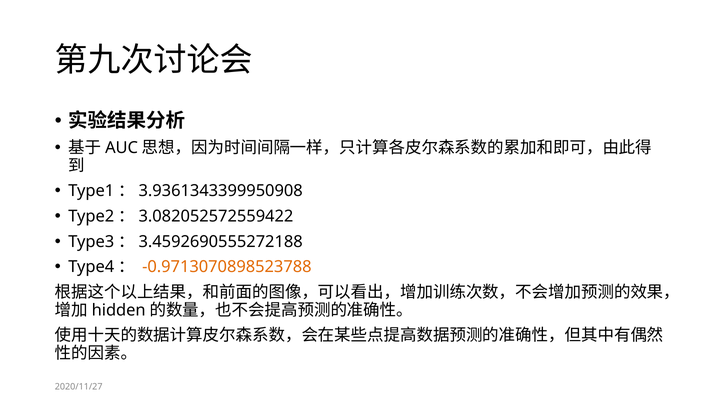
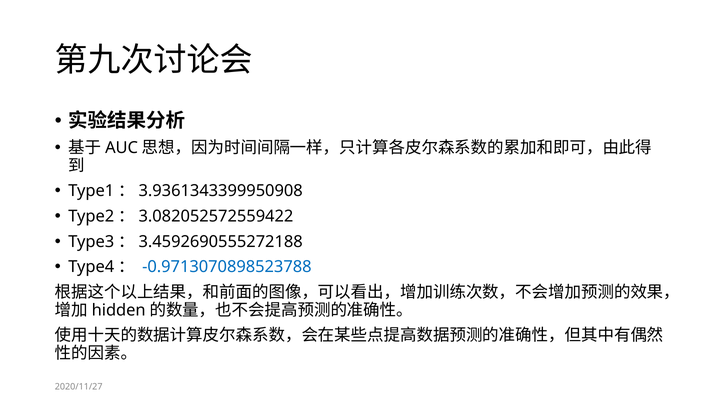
-0.9713070898523788 colour: orange -> blue
